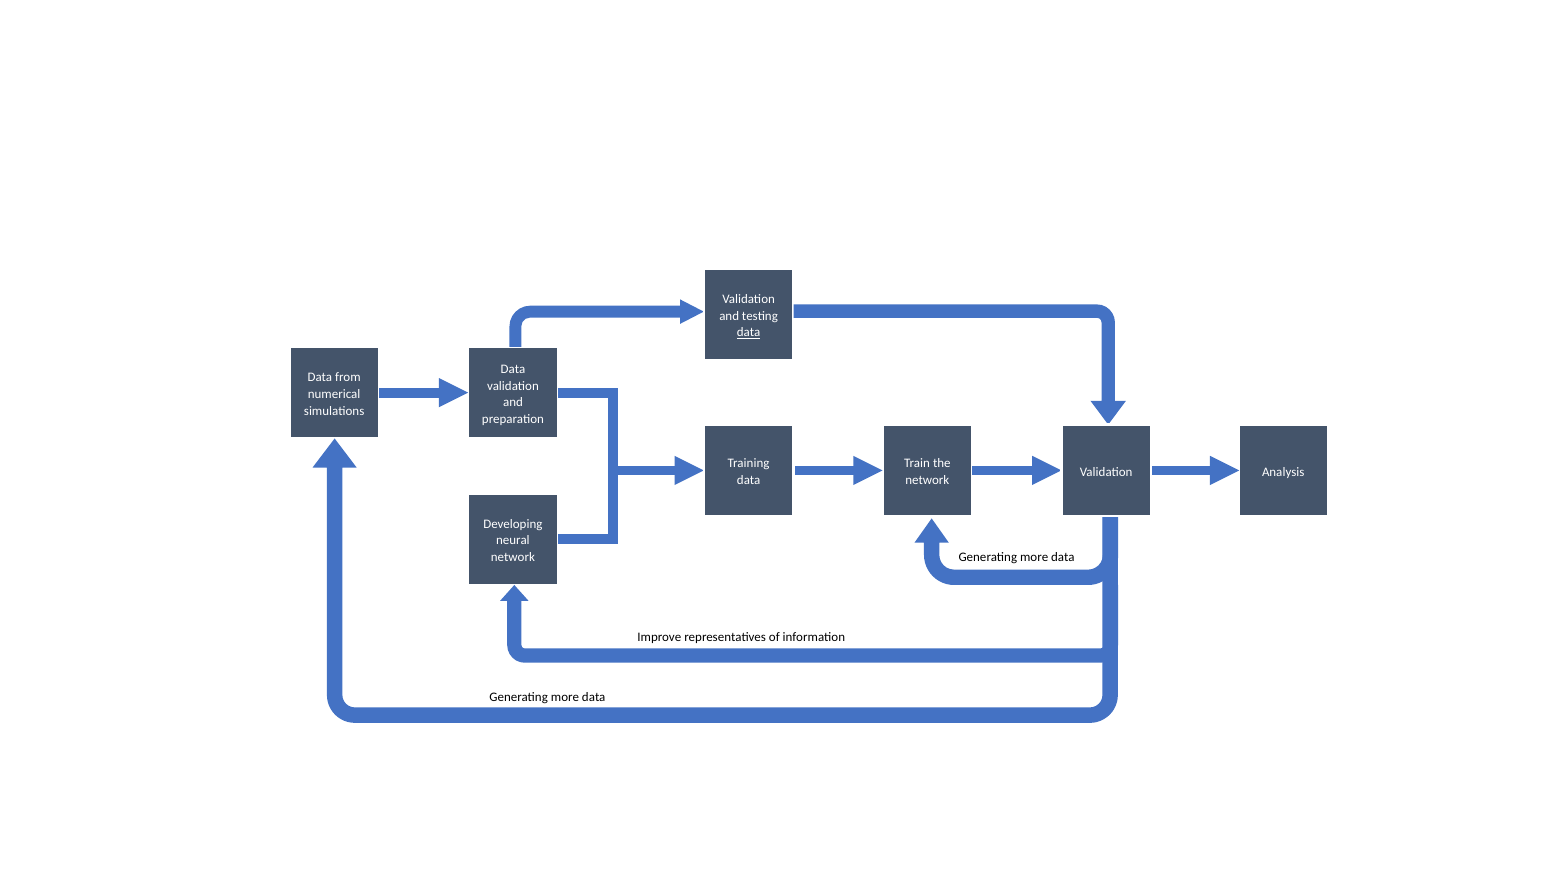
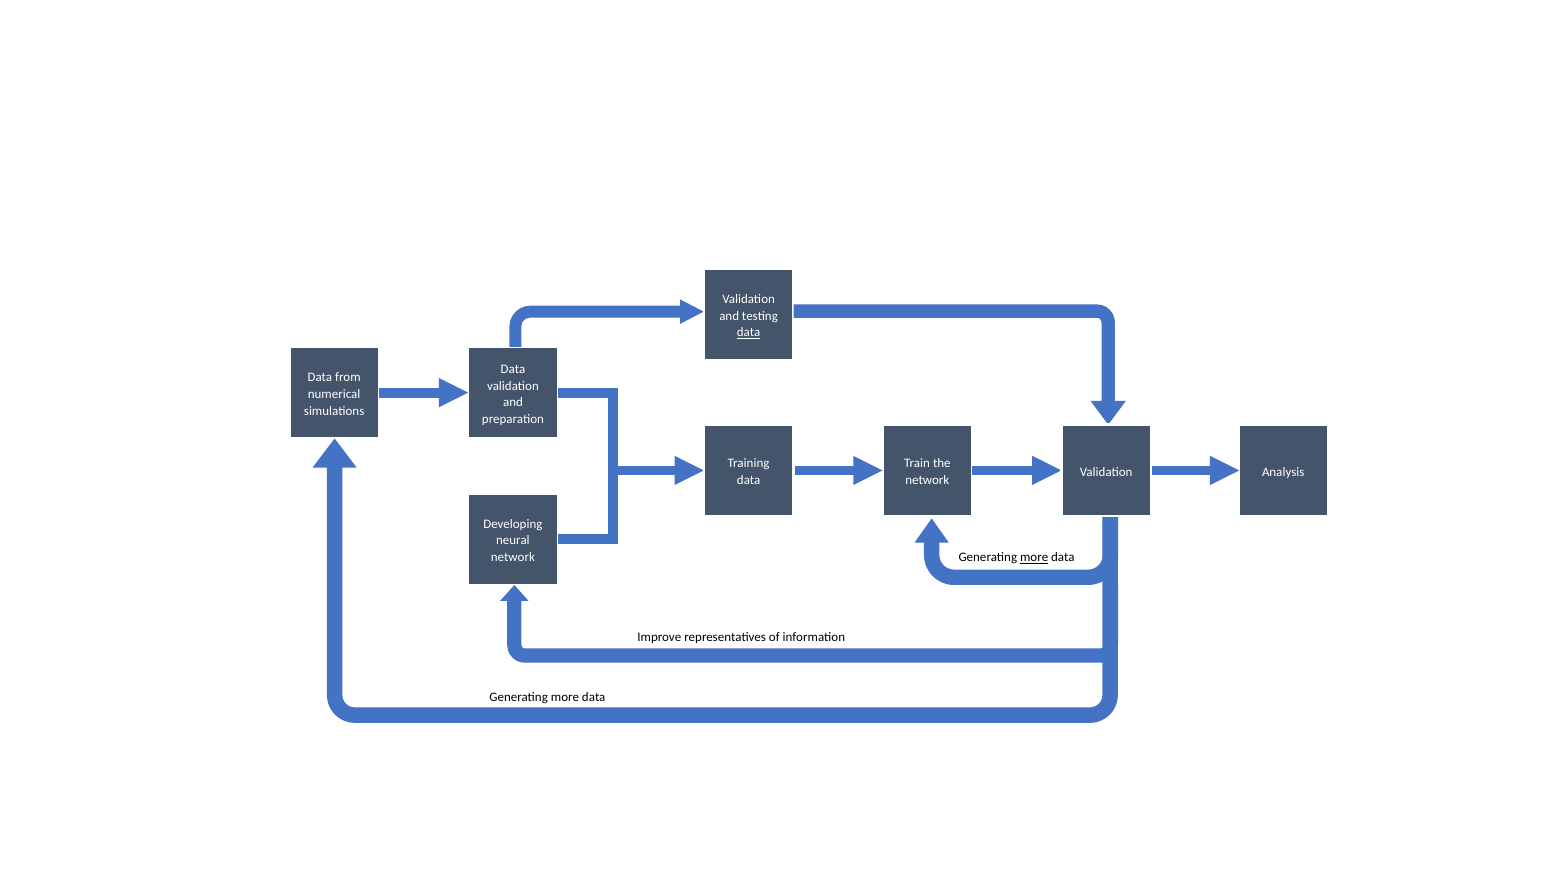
more at (1034, 557) underline: none -> present
